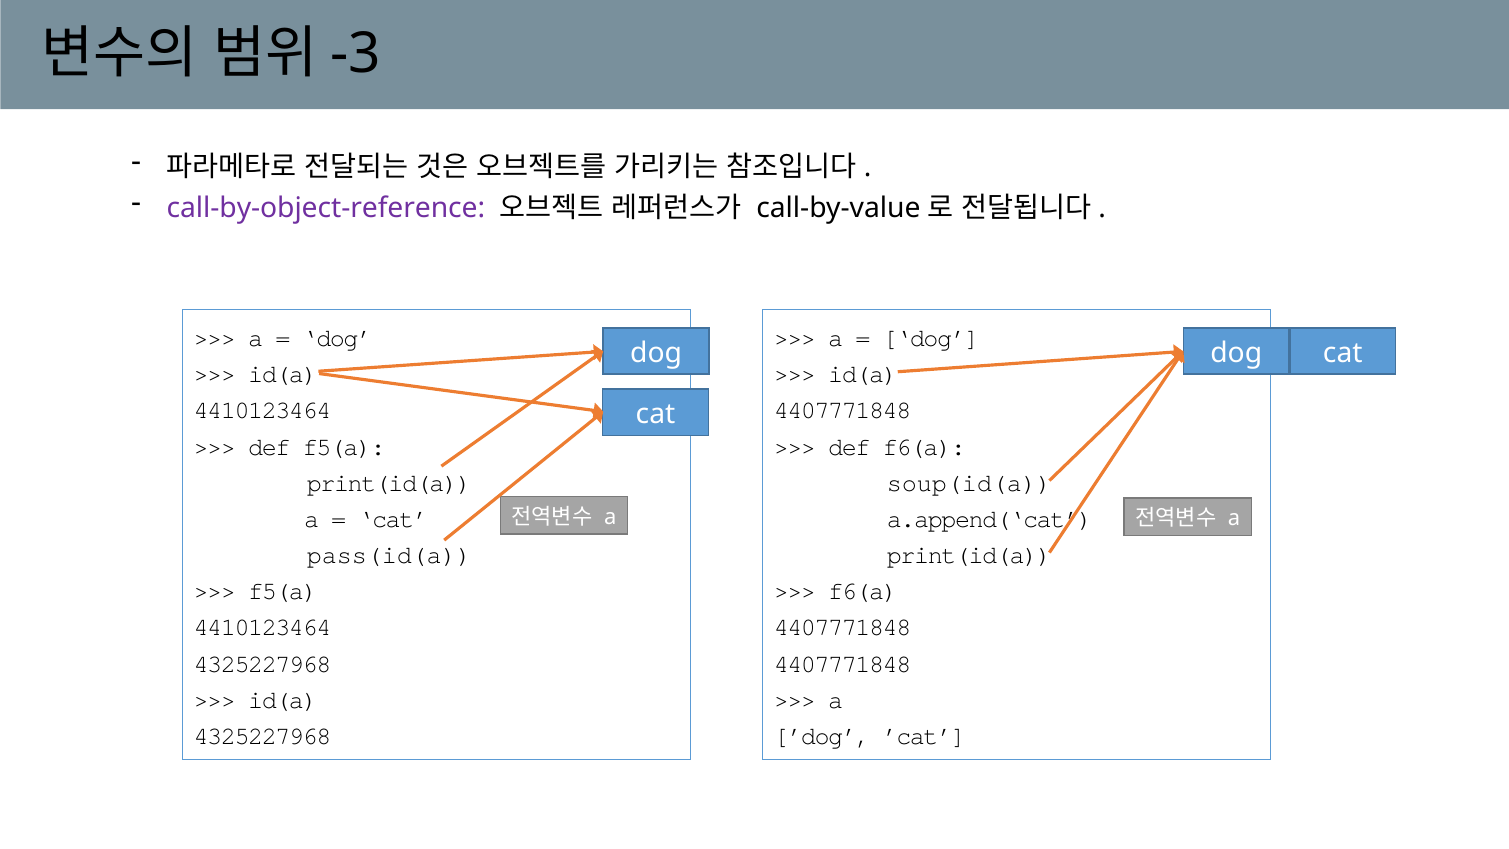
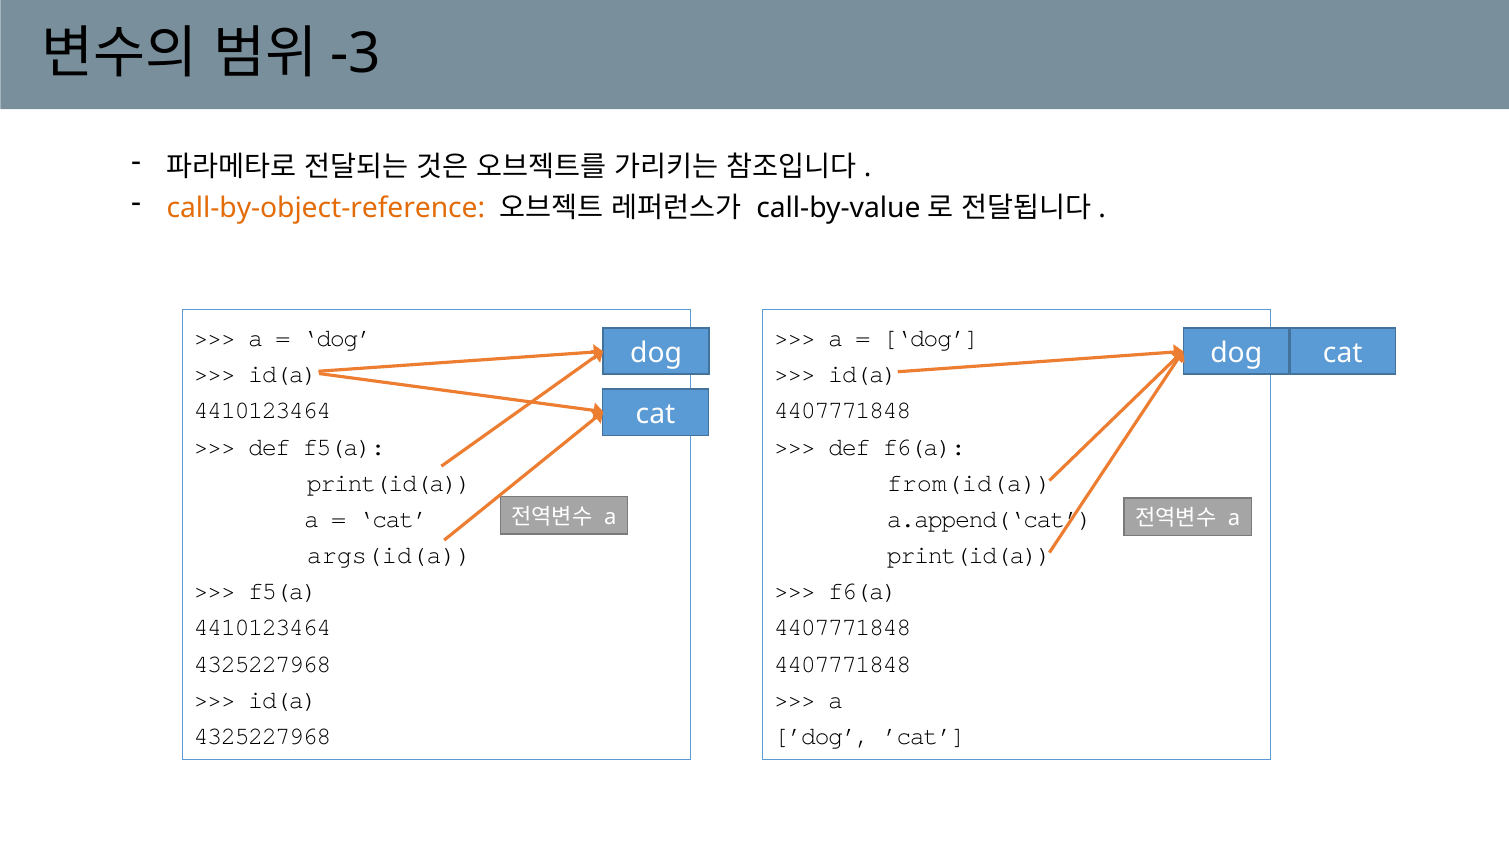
call-by-object-reference colour: purple -> orange
soup(id(a: soup(id(a -> from(id(a
pass(id(a: pass(id(a -> args(id(a
